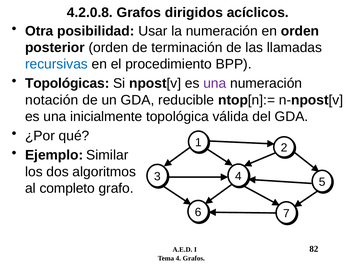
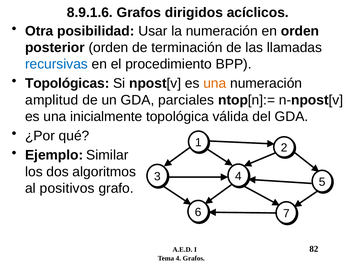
4.2.0.8: 4.2.0.8 -> 8.9.1.6
una at (215, 83) colour: purple -> orange
notación: notación -> amplitud
reducible: reducible -> parciales
completo: completo -> positivos
